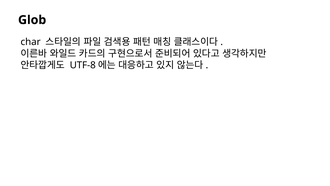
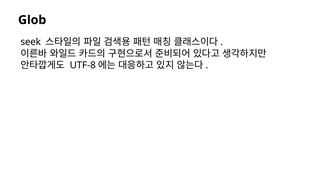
char: char -> seek
